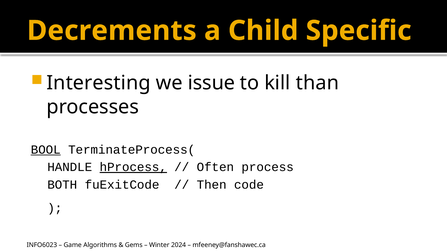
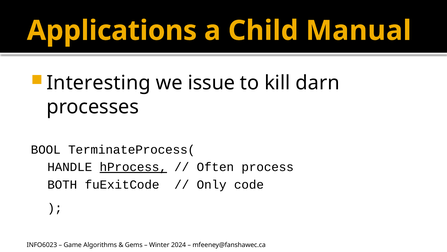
Decrements: Decrements -> Applications
Specific: Specific -> Manual
than: than -> darn
BOOL underline: present -> none
Then: Then -> Only
